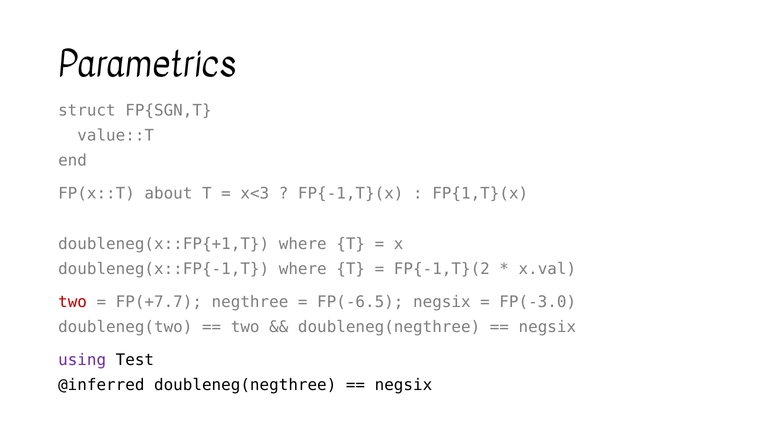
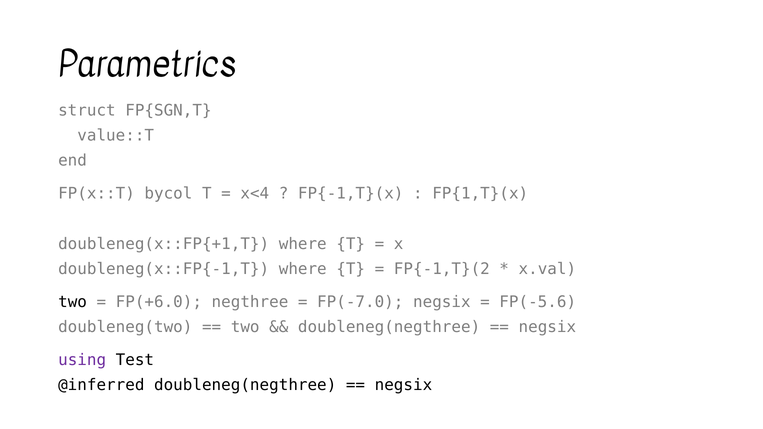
about: about -> bycol
x<3: x<3 -> x<4
two at (73, 302) colour: red -> black
FP(+7.7: FP(+7.7 -> FP(+6.0
FP(-6.5: FP(-6.5 -> FP(-7.0
FP(-3.0: FP(-3.0 -> FP(-5.6
